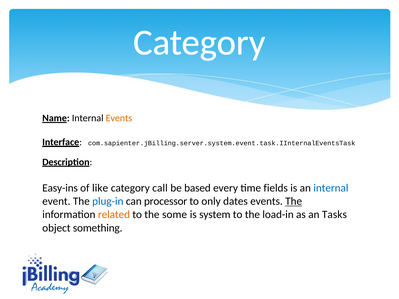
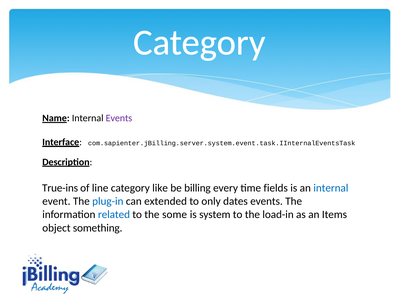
Events at (119, 118) colour: orange -> purple
Easy-ins: Easy-ins -> True-ins
like: like -> line
call: call -> like
based: based -> billing
processor: processor -> extended
The at (294, 201) underline: present -> none
related colour: orange -> blue
Tasks: Tasks -> Items
